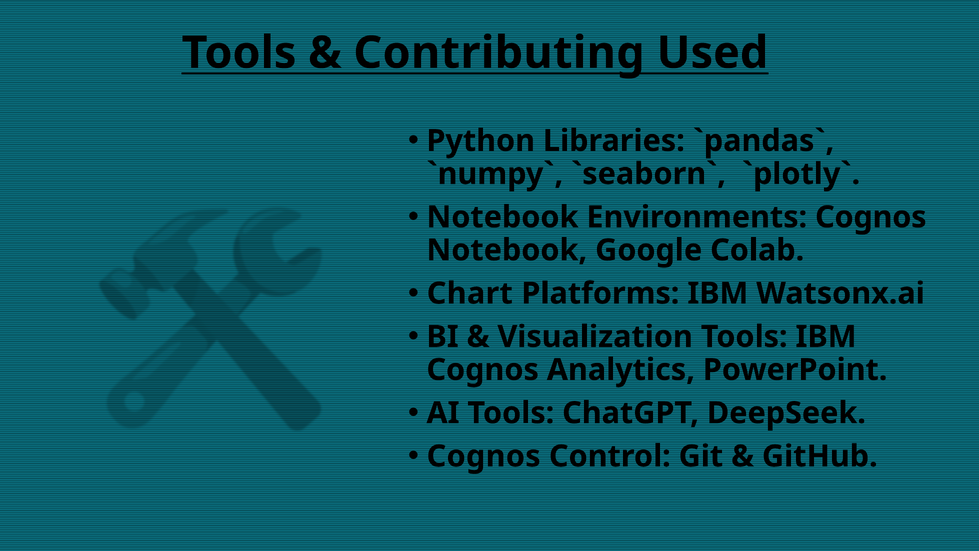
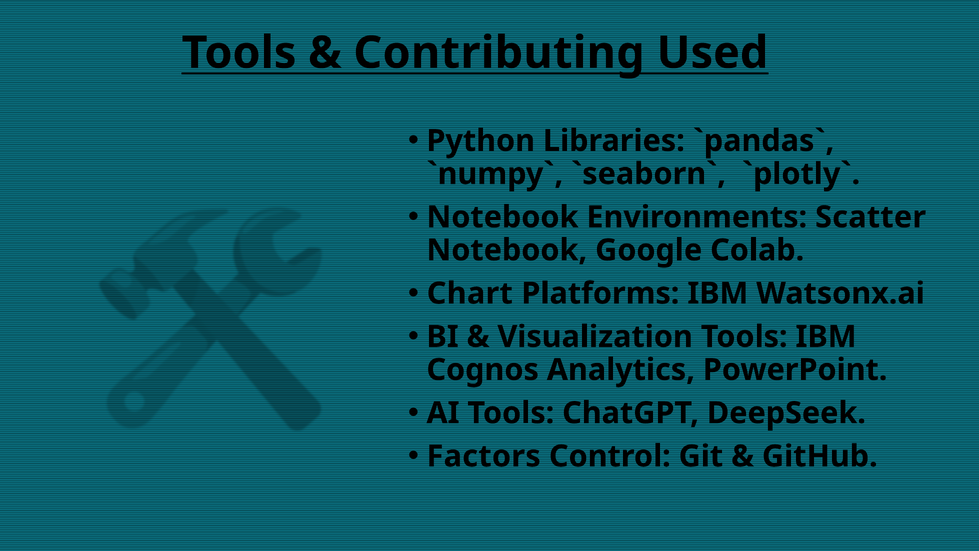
Environments Cognos: Cognos -> Scatter
Cognos at (484, 456): Cognos -> Factors
